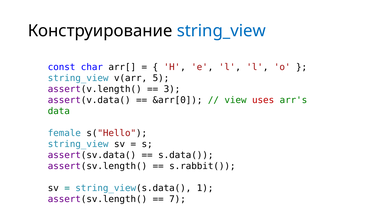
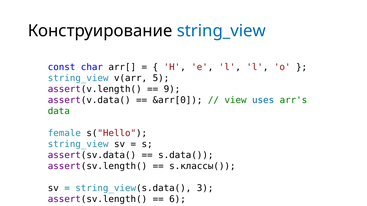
3: 3 -> 9
uses colour: red -> blue
s.rabbit(: s.rabbit( -> s.классы(
1: 1 -> 3
7: 7 -> 6
